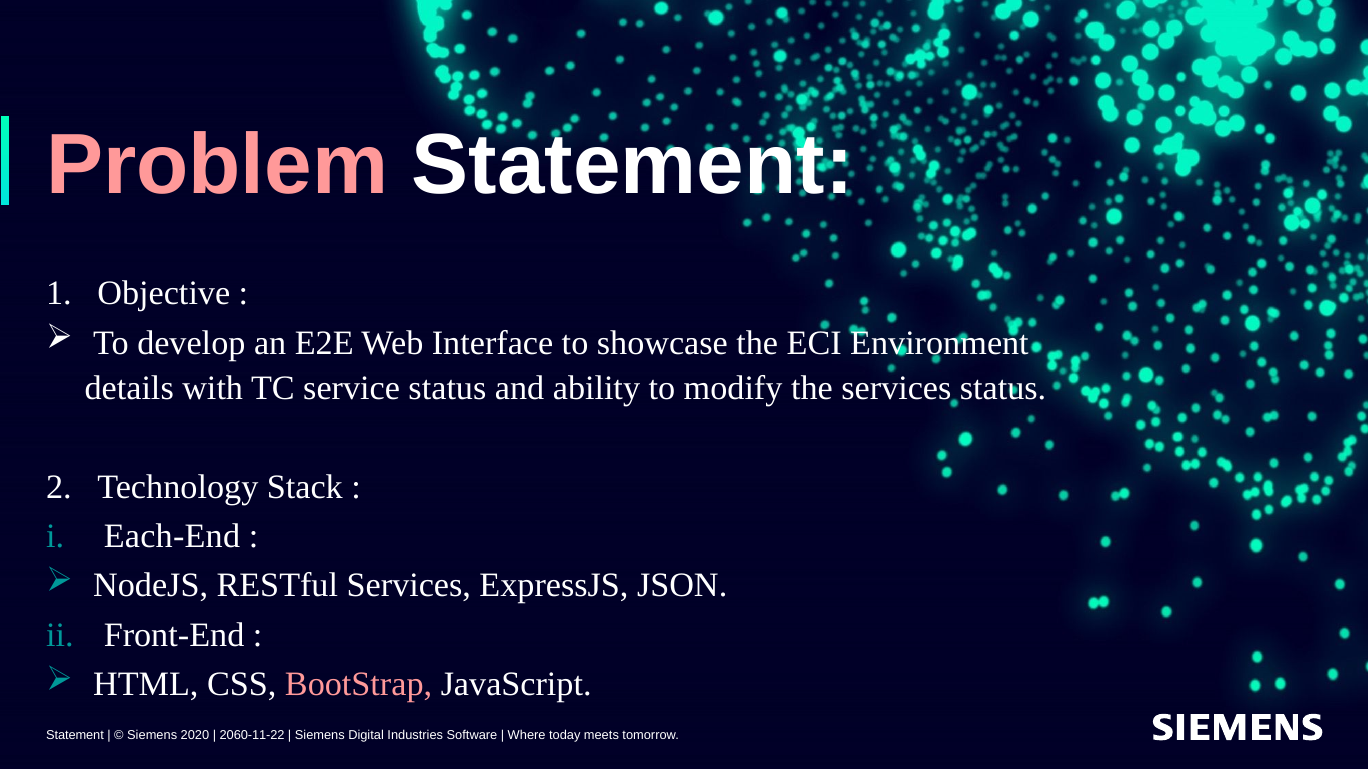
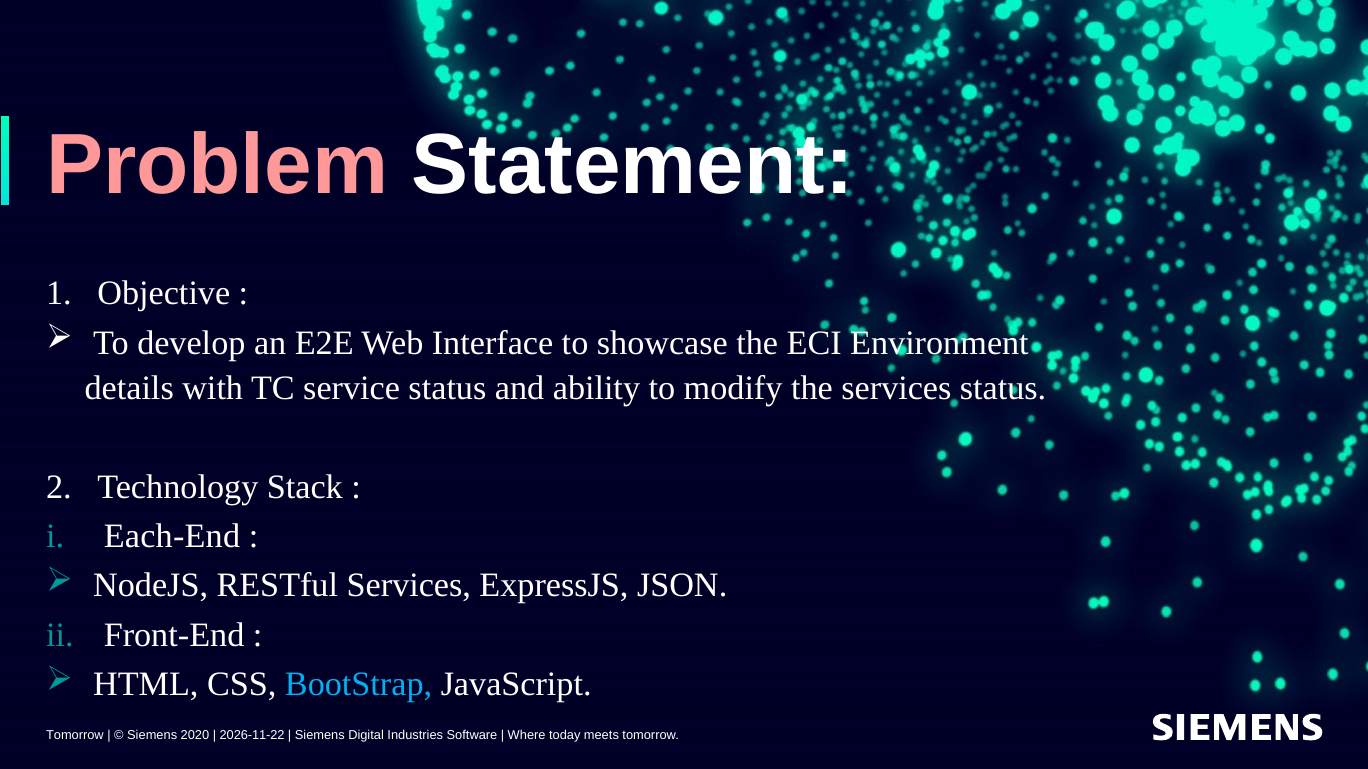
BootStrap colour: pink -> light blue
Statement at (75, 736): Statement -> Tomorrow
2060-11-22: 2060-11-22 -> 2026-11-22
